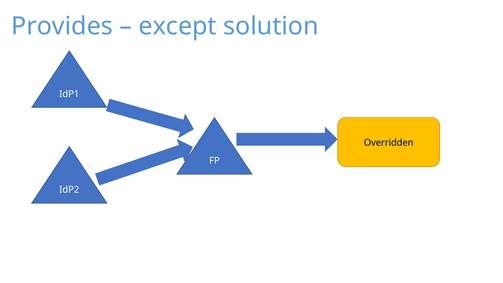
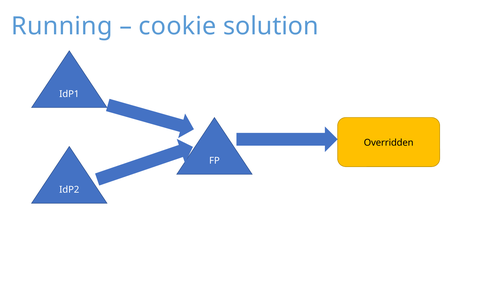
Provides: Provides -> Running
except: except -> cookie
